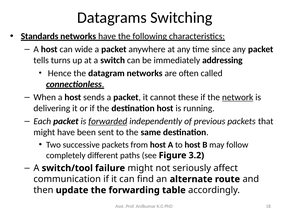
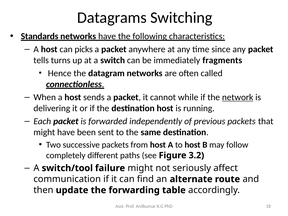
wide: wide -> picks
addressing: addressing -> fragments
these: these -> while
forwarded underline: present -> none
